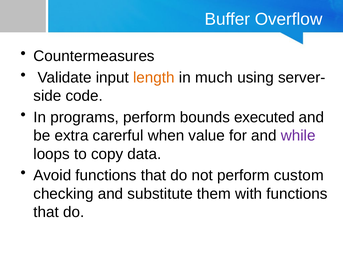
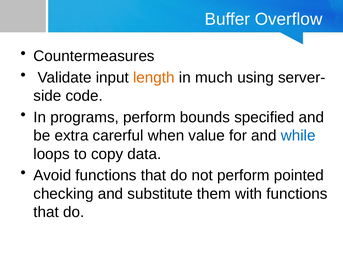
executed: executed -> specified
while colour: purple -> blue
custom: custom -> pointed
